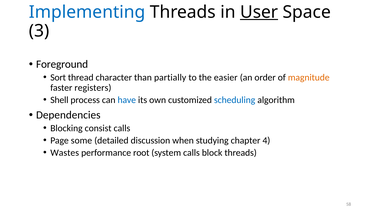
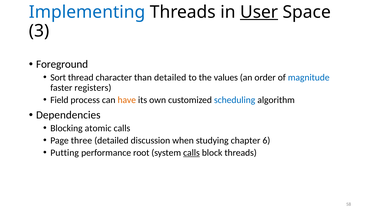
than partially: partially -> detailed
easier: easier -> values
magnitude colour: orange -> blue
Shell: Shell -> Field
have colour: blue -> orange
consist: consist -> atomic
some: some -> three
4: 4 -> 6
Wastes: Wastes -> Putting
calls at (191, 152) underline: none -> present
